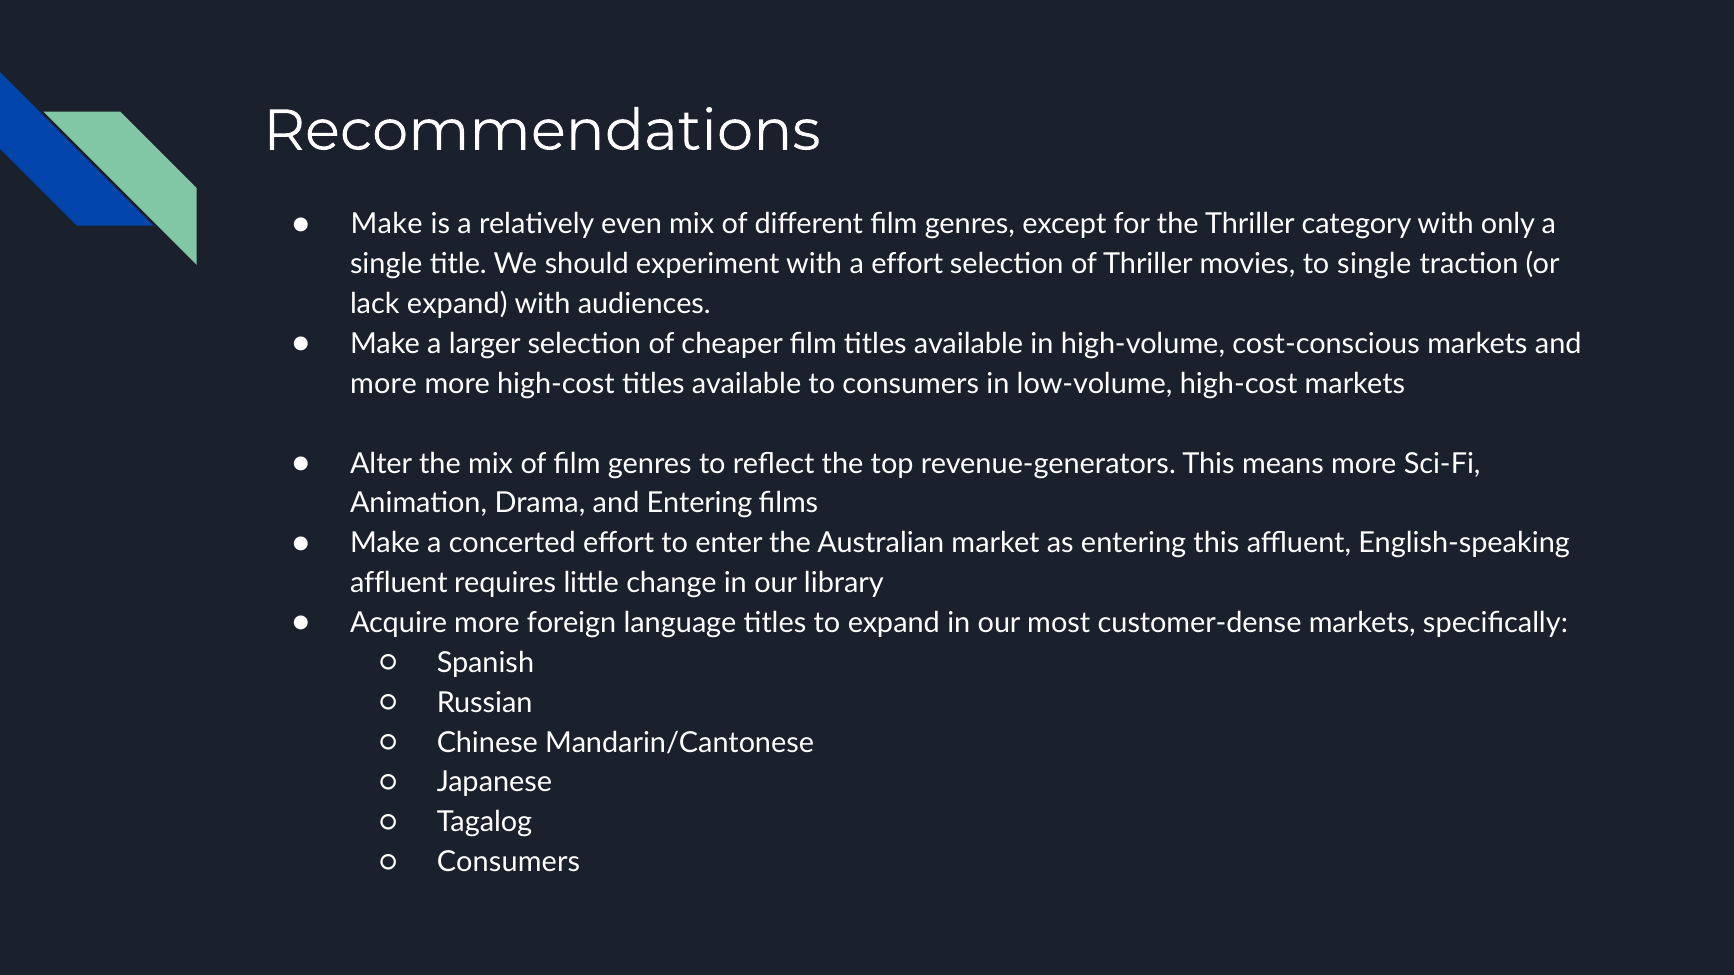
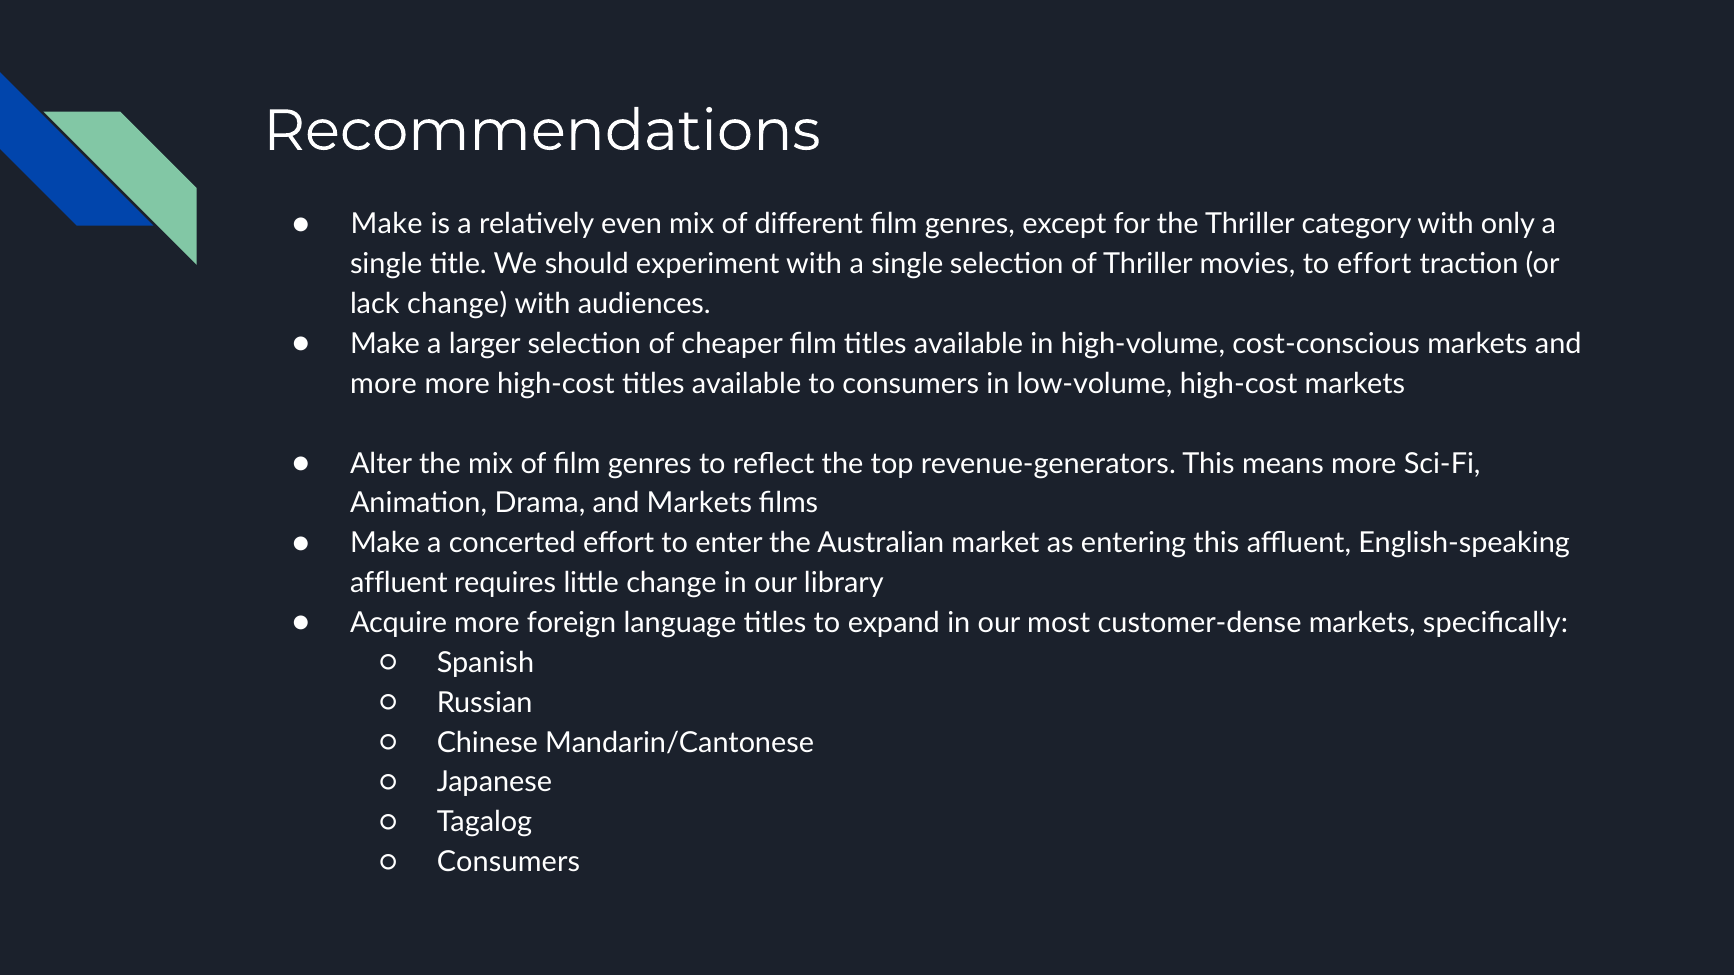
with a effort: effort -> single
to single: single -> effort
lack expand: expand -> change
and Entering: Entering -> Markets
